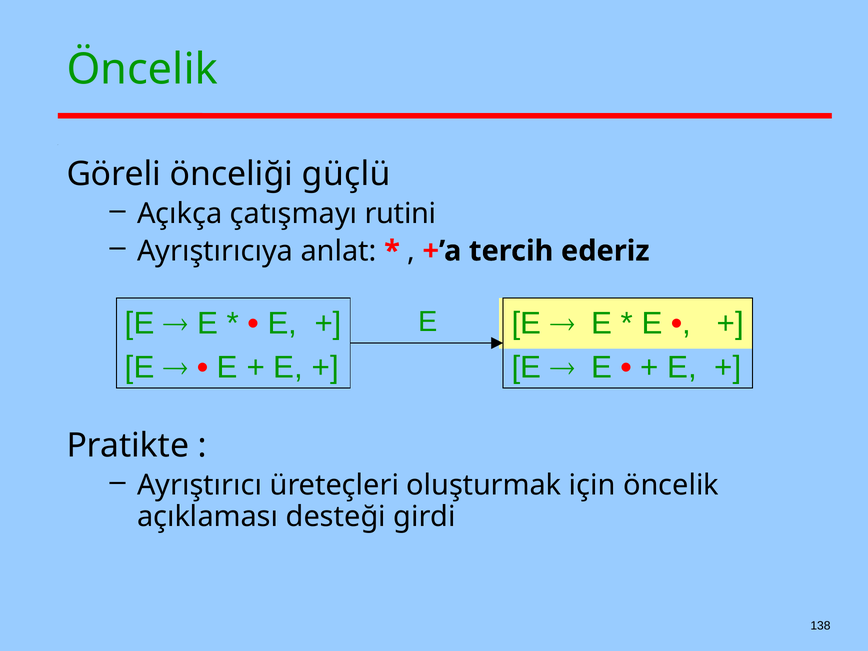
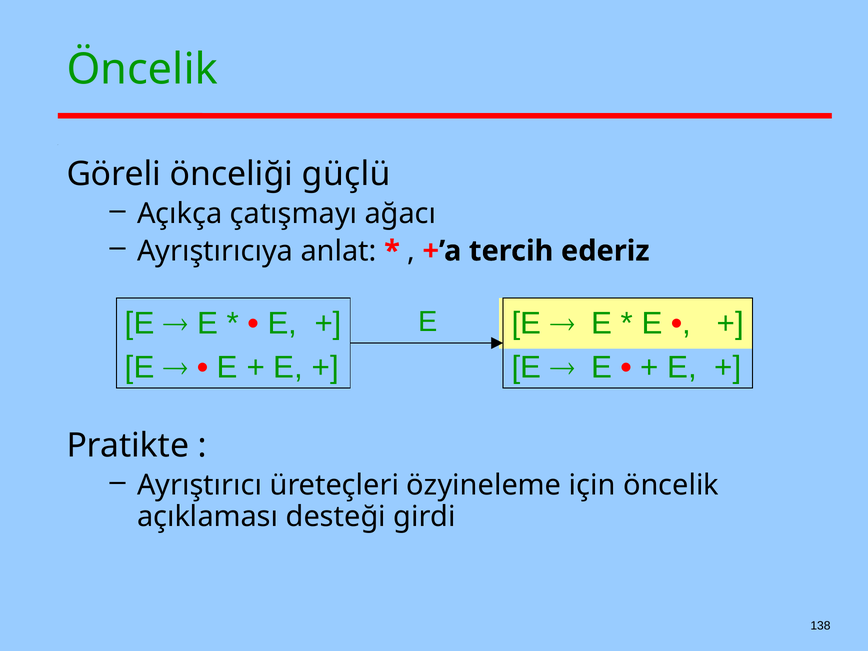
rutini: rutini -> ağacı
oluşturmak: oluşturmak -> özyineleme
